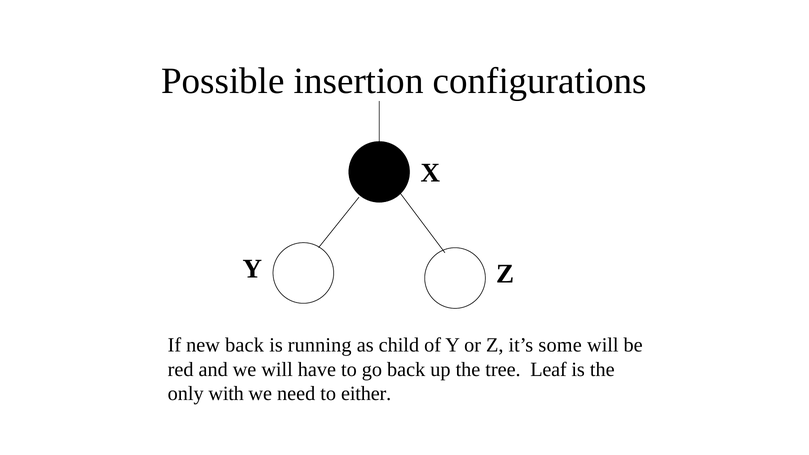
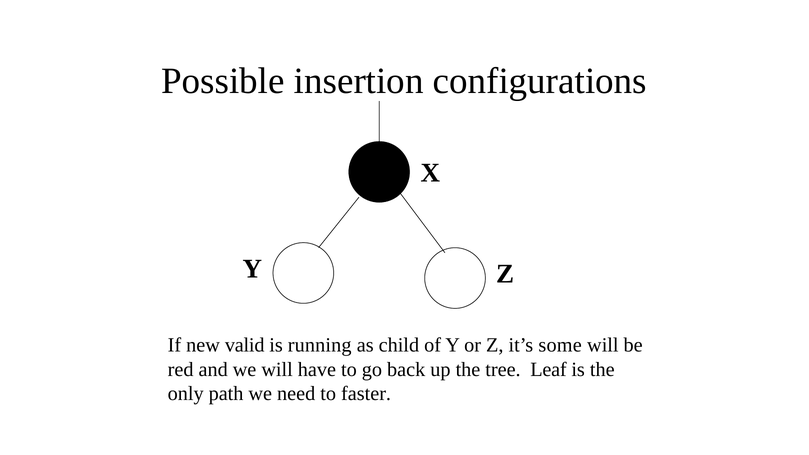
new back: back -> valid
with: with -> path
either: either -> faster
